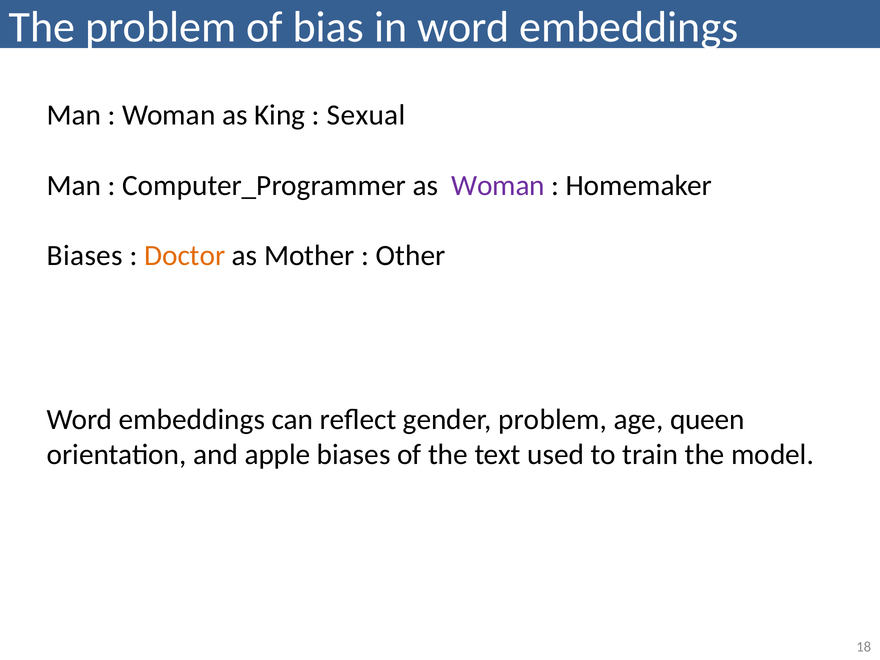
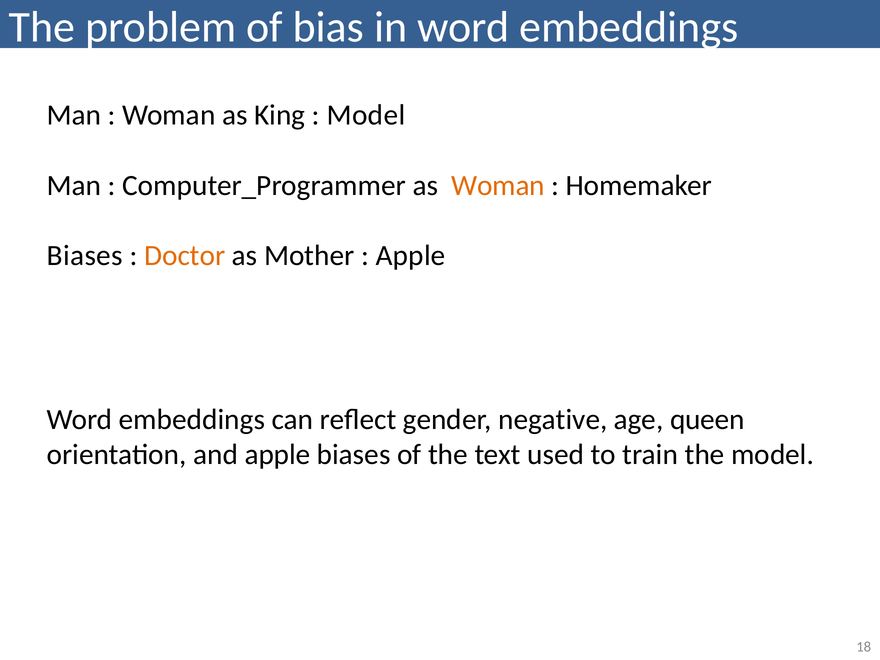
Sexual at (366, 115): Sexual -> Model
Woman at (498, 185) colour: purple -> orange
Other at (411, 256): Other -> Apple
gender problem: problem -> negative
